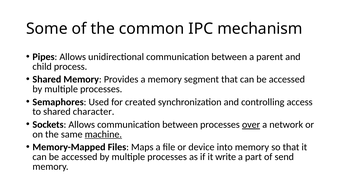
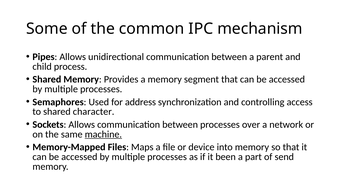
created: created -> address
over underline: present -> none
write: write -> been
